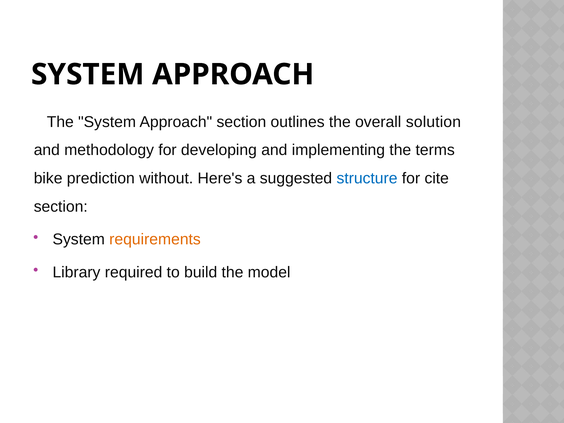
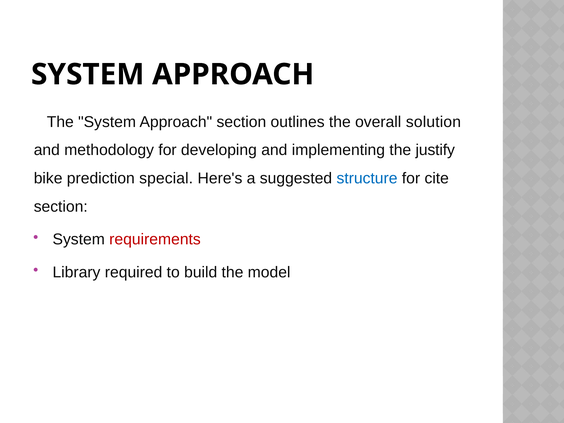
terms: terms -> justify
without: without -> special
requirements colour: orange -> red
